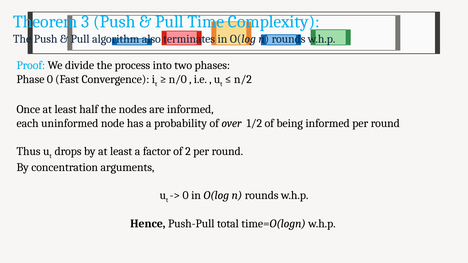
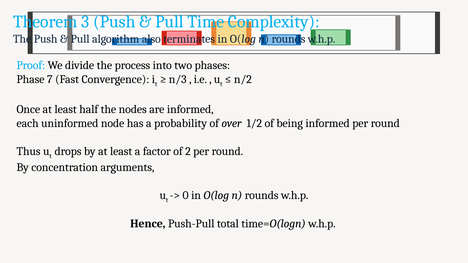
Phase 0: 0 -> 7
n/0: n/0 -> n/3
